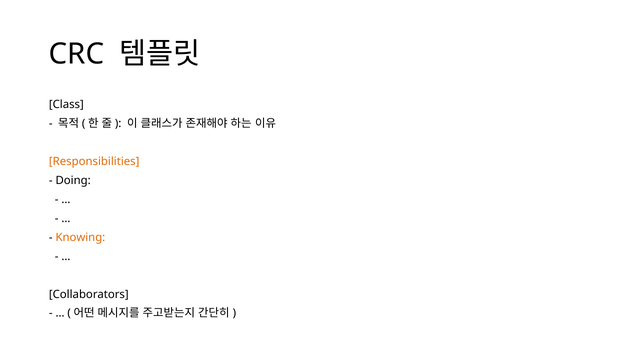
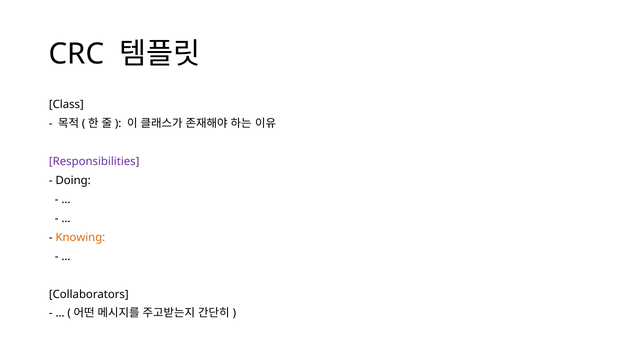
Responsibilities colour: orange -> purple
